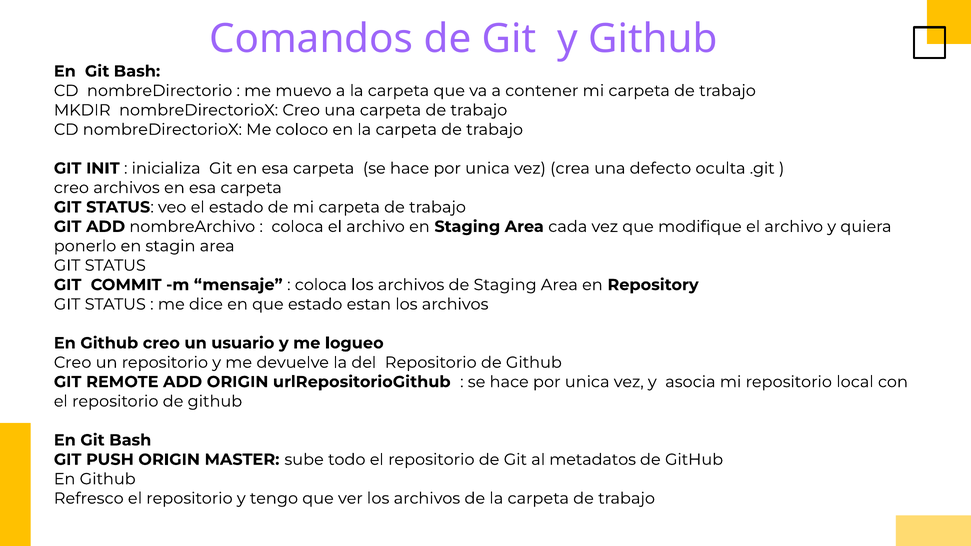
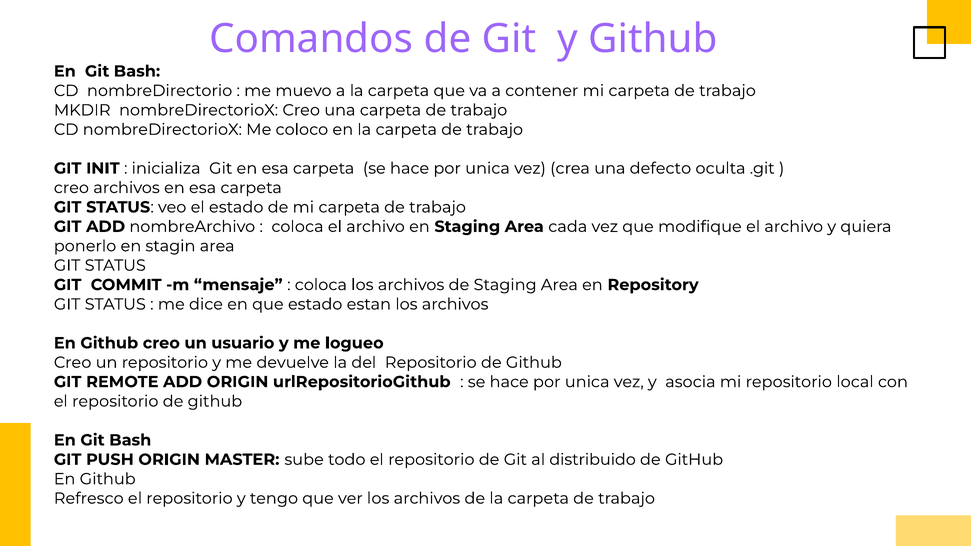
metadatos: metadatos -> distribuido
